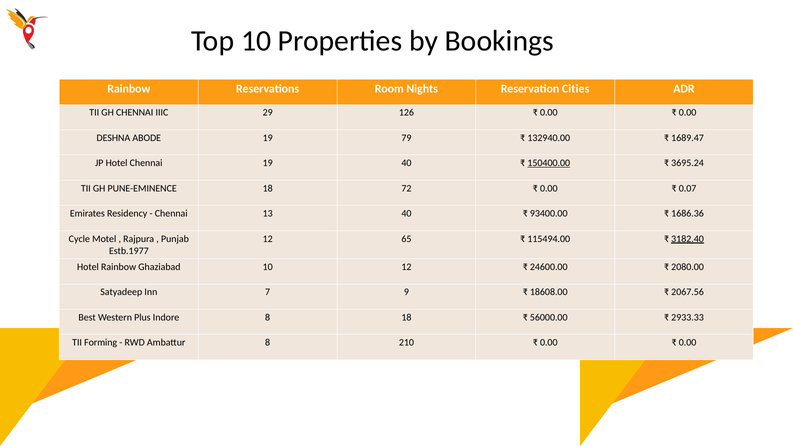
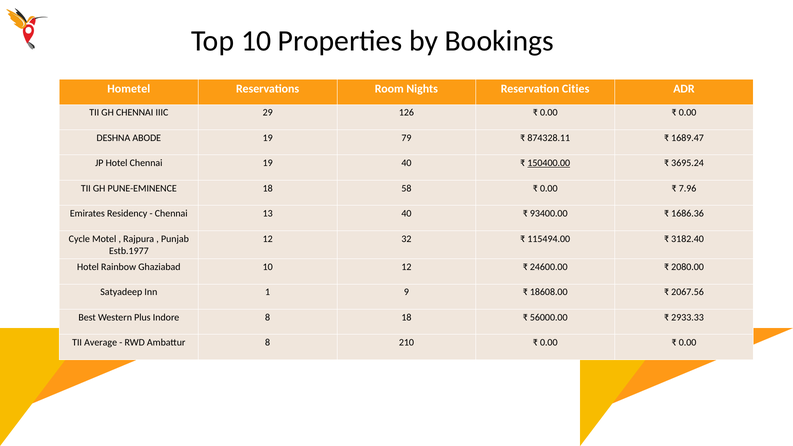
Rainbow at (129, 89): Rainbow -> Hometel
132940.00: 132940.00 -> 874328.11
72: 72 -> 58
0.07: 0.07 -> 7.96
65: 65 -> 32
3182.40 underline: present -> none
7: 7 -> 1
Forming: Forming -> Average
